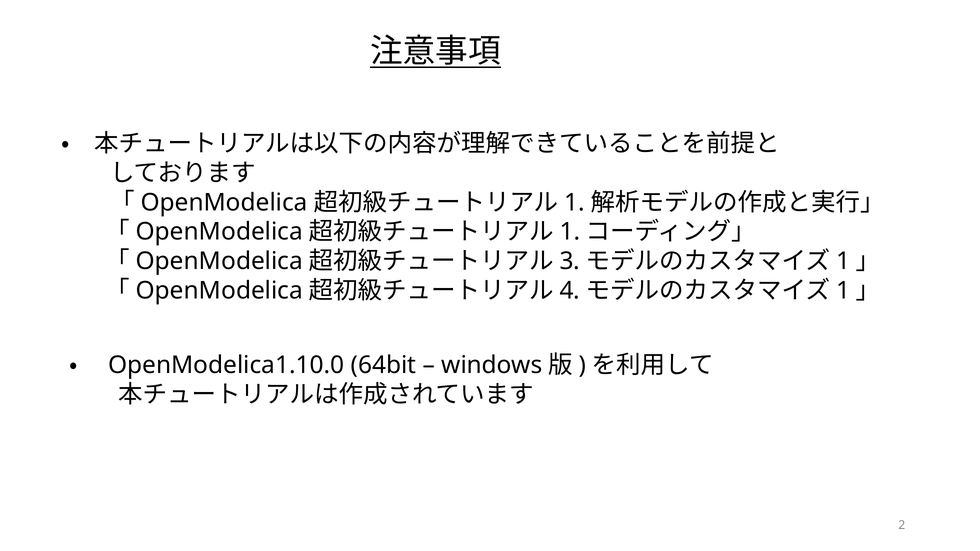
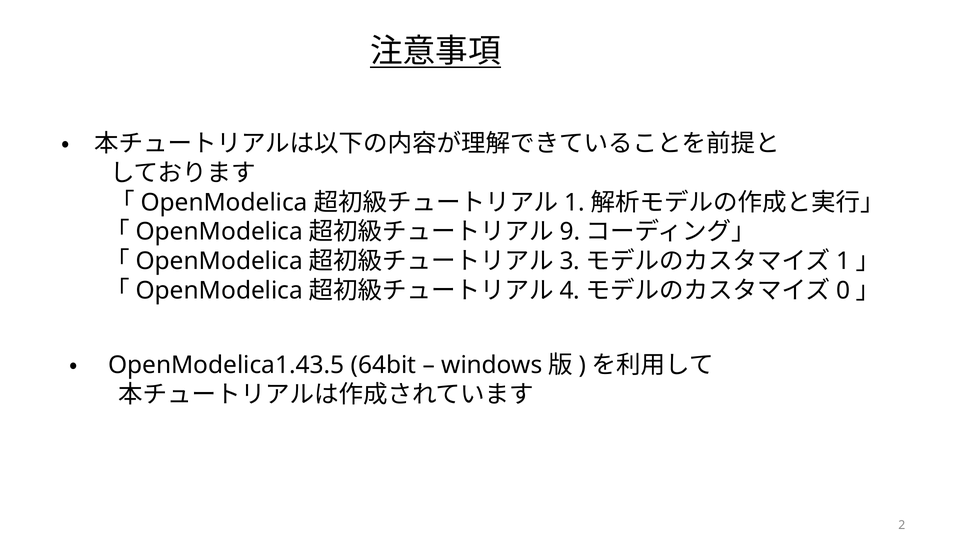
1 at (570, 232): 1 -> 9
1 at (843, 291): 1 -> 0
OpenModelica1.10.0: OpenModelica1.10.0 -> OpenModelica1.43.5
